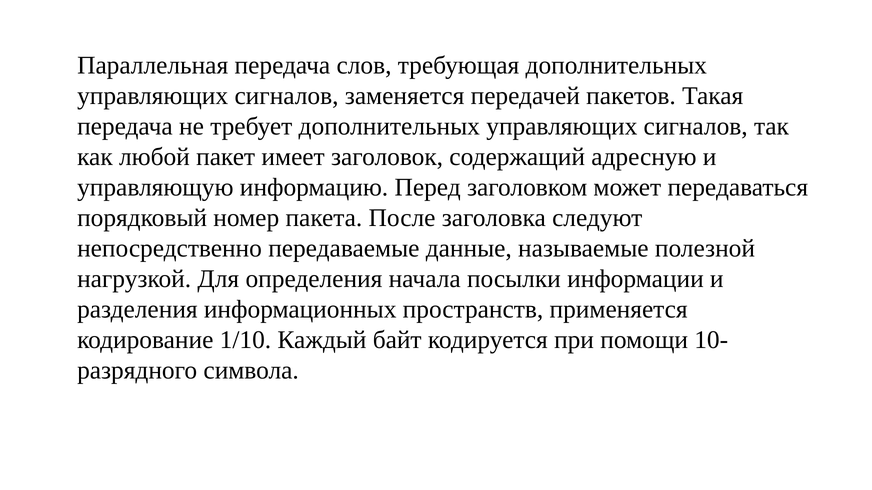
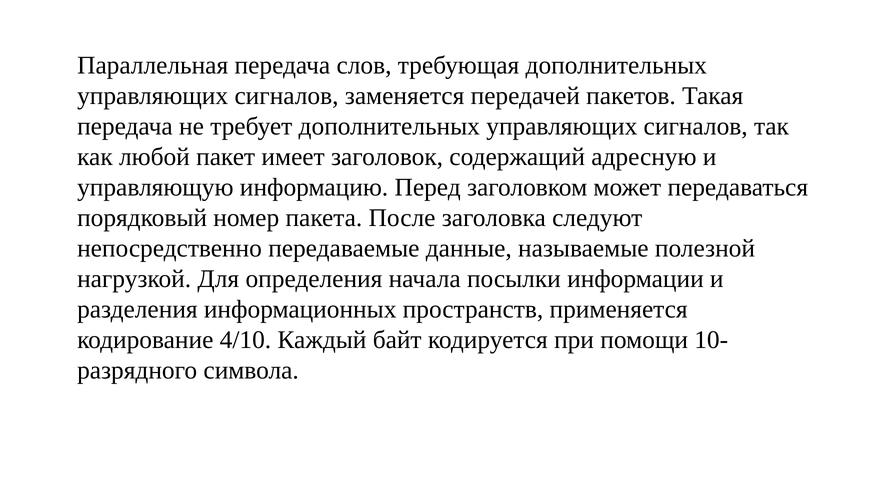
1/10: 1/10 -> 4/10
